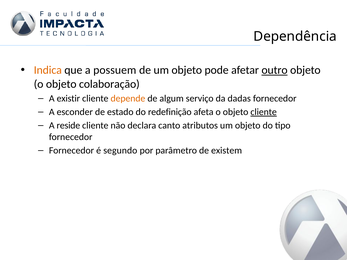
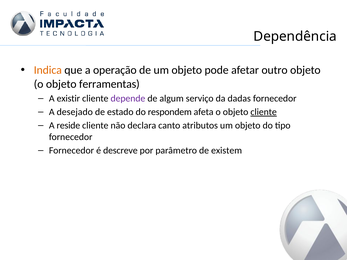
possuem: possuem -> operação
outro underline: present -> none
colaboração: colaboração -> ferramentas
depende colour: orange -> purple
esconder: esconder -> desejado
redefinição: redefinição -> respondem
segundo: segundo -> descreve
